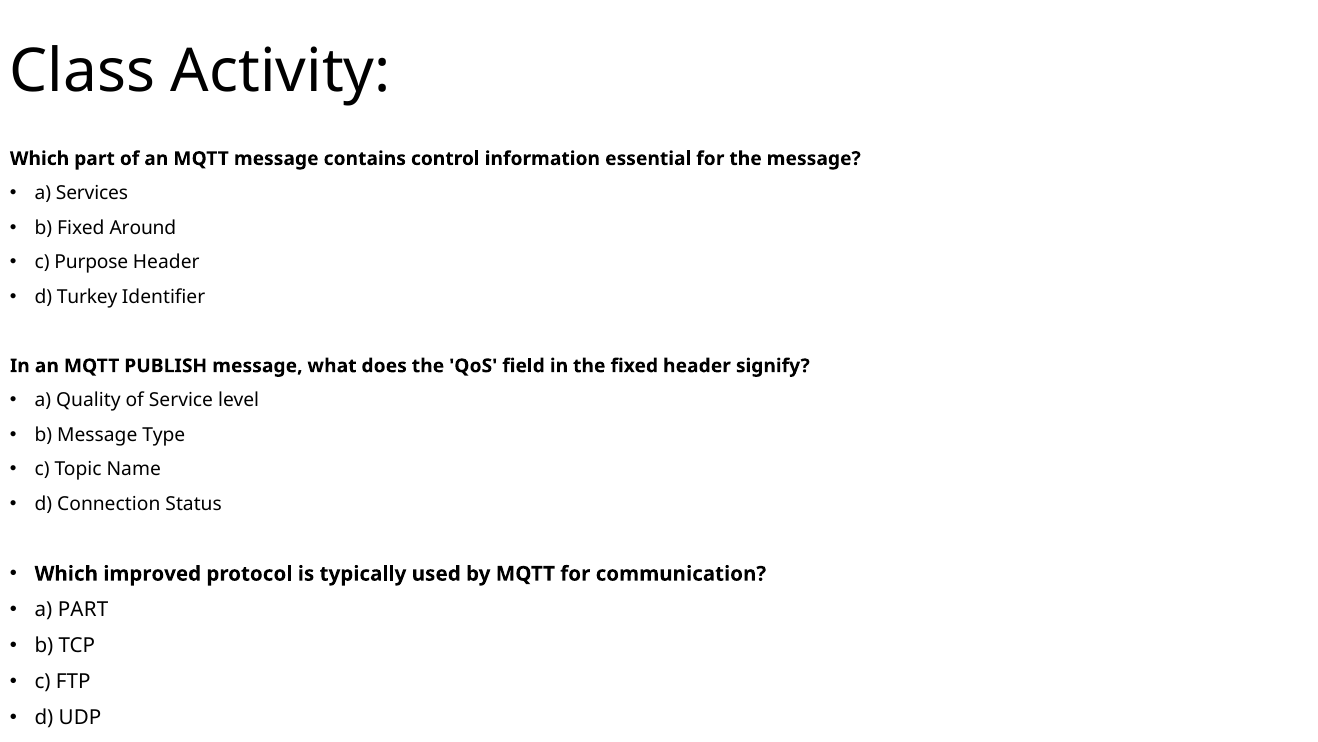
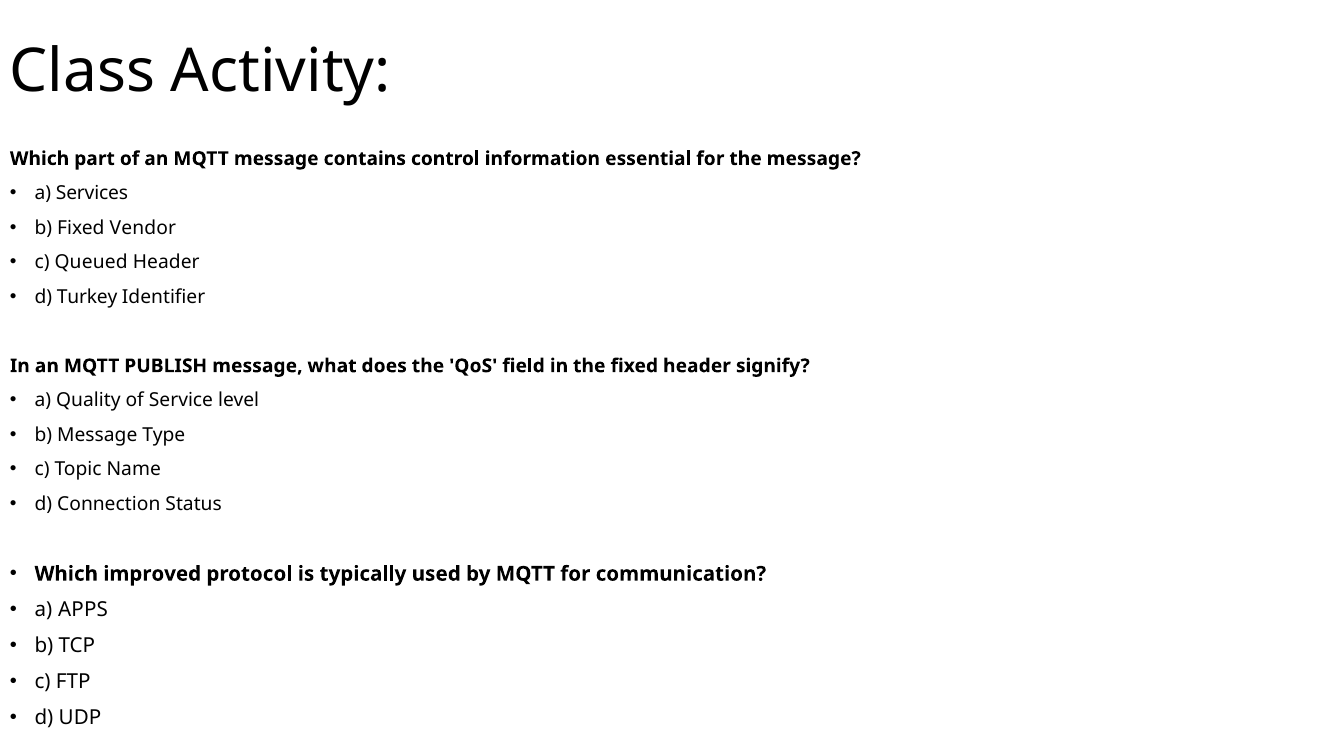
Around: Around -> Vendor
Purpose: Purpose -> Queued
a PART: PART -> APPS
